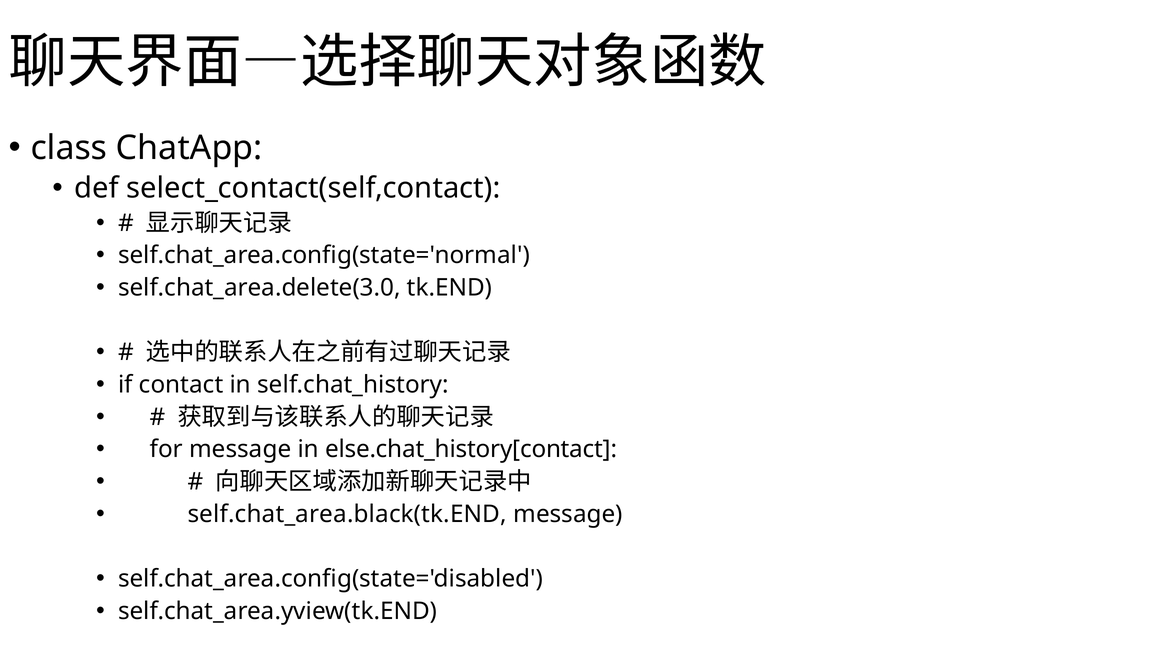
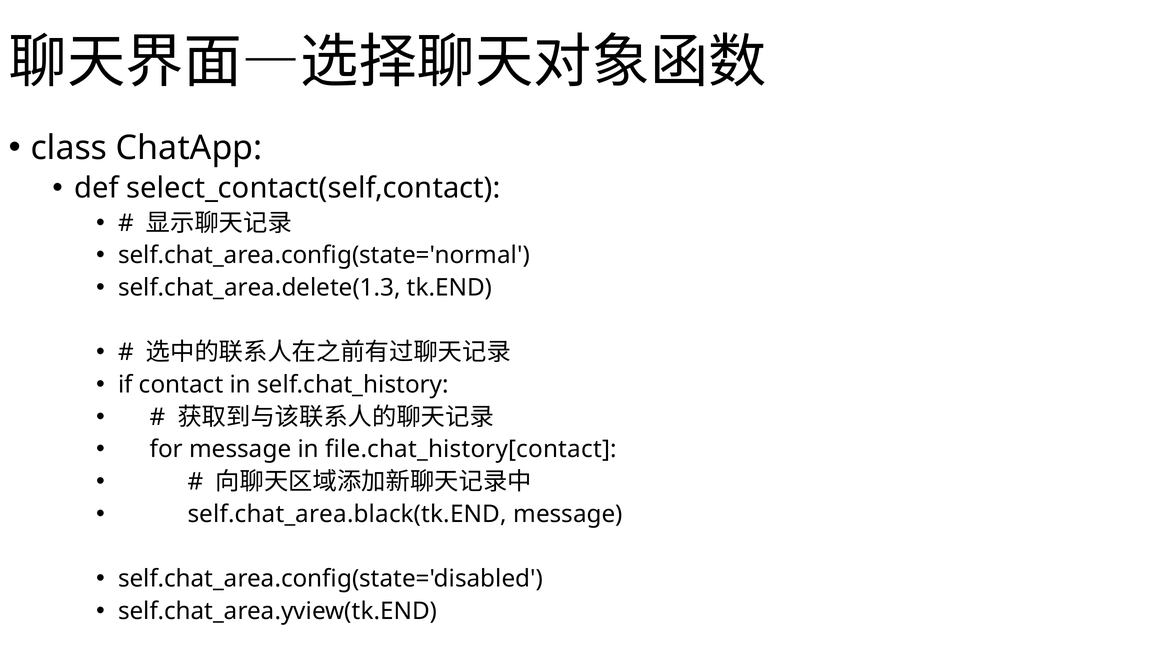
self.chat_area.delete(3.0: self.chat_area.delete(3.0 -> self.chat_area.delete(1.3
else.chat_history[contact: else.chat_history[contact -> file.chat_history[contact
